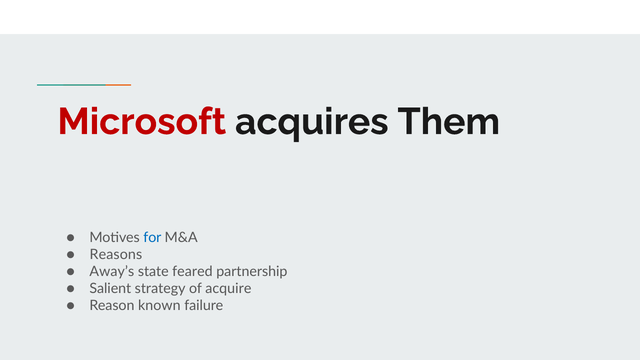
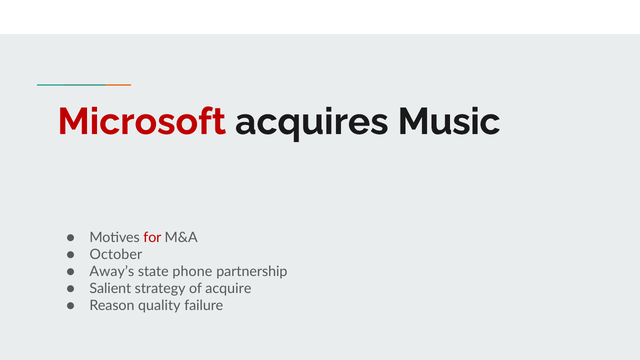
Them: Them -> Music
for colour: blue -> red
Reasons: Reasons -> October
feared: feared -> phone
known: known -> quality
